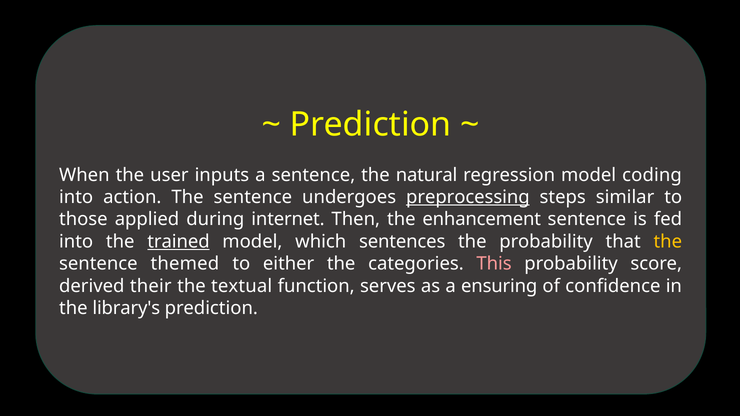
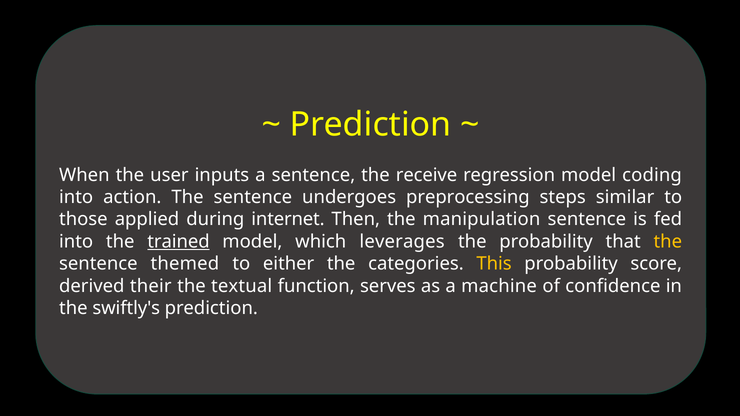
natural: natural -> receive
preprocessing underline: present -> none
enhancement: enhancement -> manipulation
sentences: sentences -> leverages
This colour: pink -> yellow
ensuring: ensuring -> machine
library's: library's -> swiftly's
